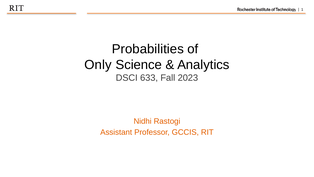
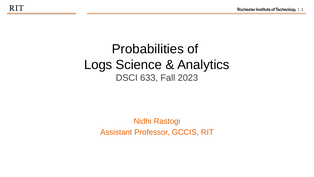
Only: Only -> Logs
